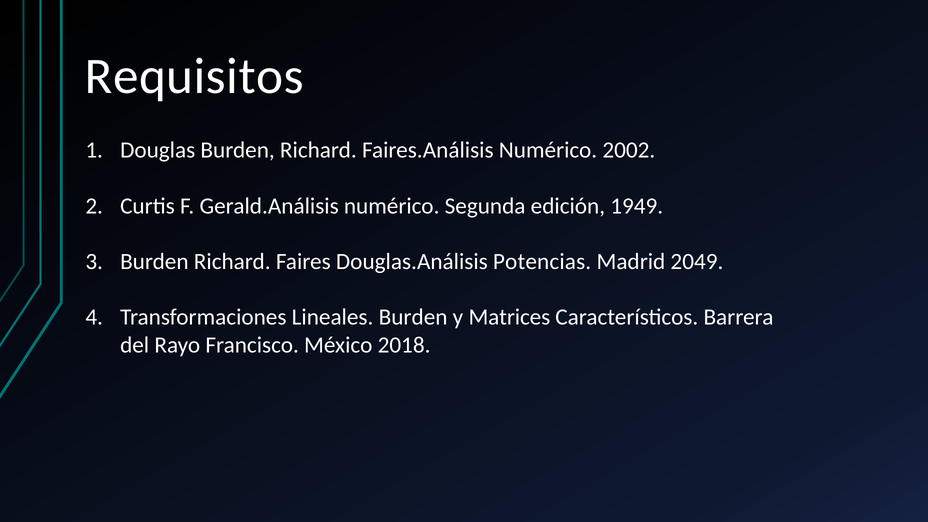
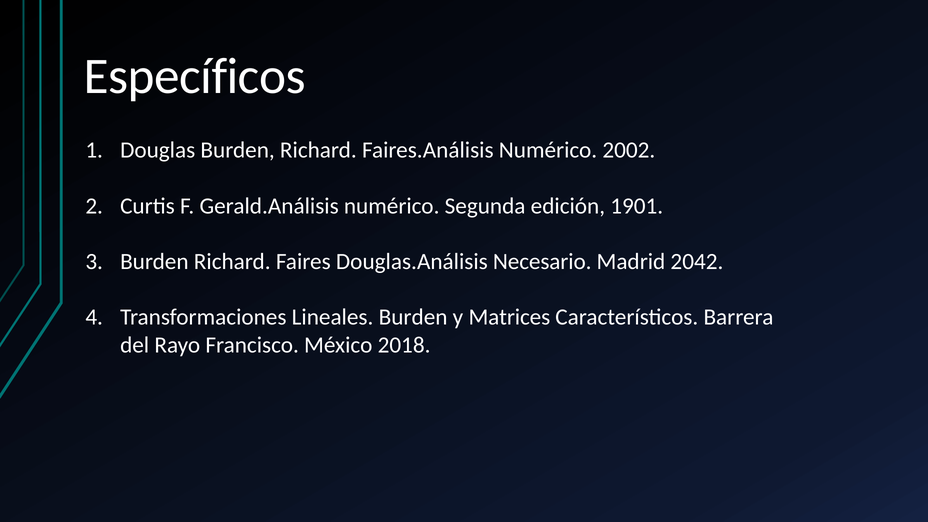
Requisitos: Requisitos -> Específicos
1949: 1949 -> 1901
Potencias: Potencias -> Necesario
2049: 2049 -> 2042
